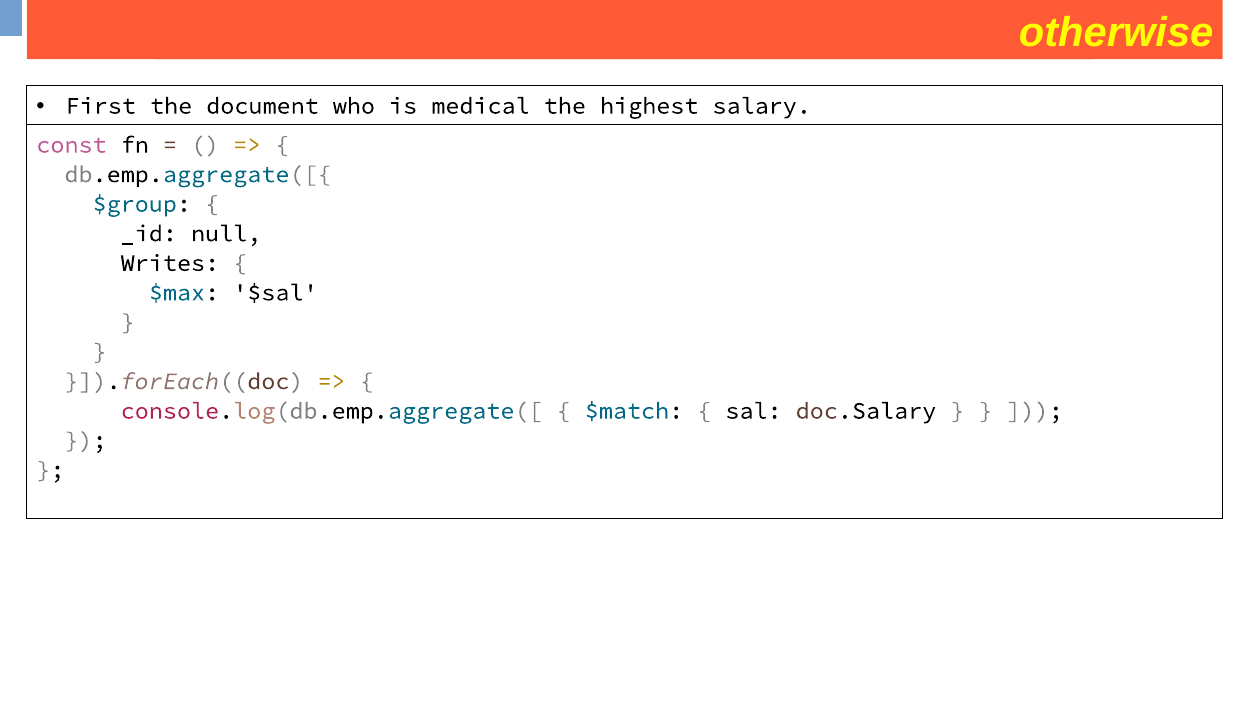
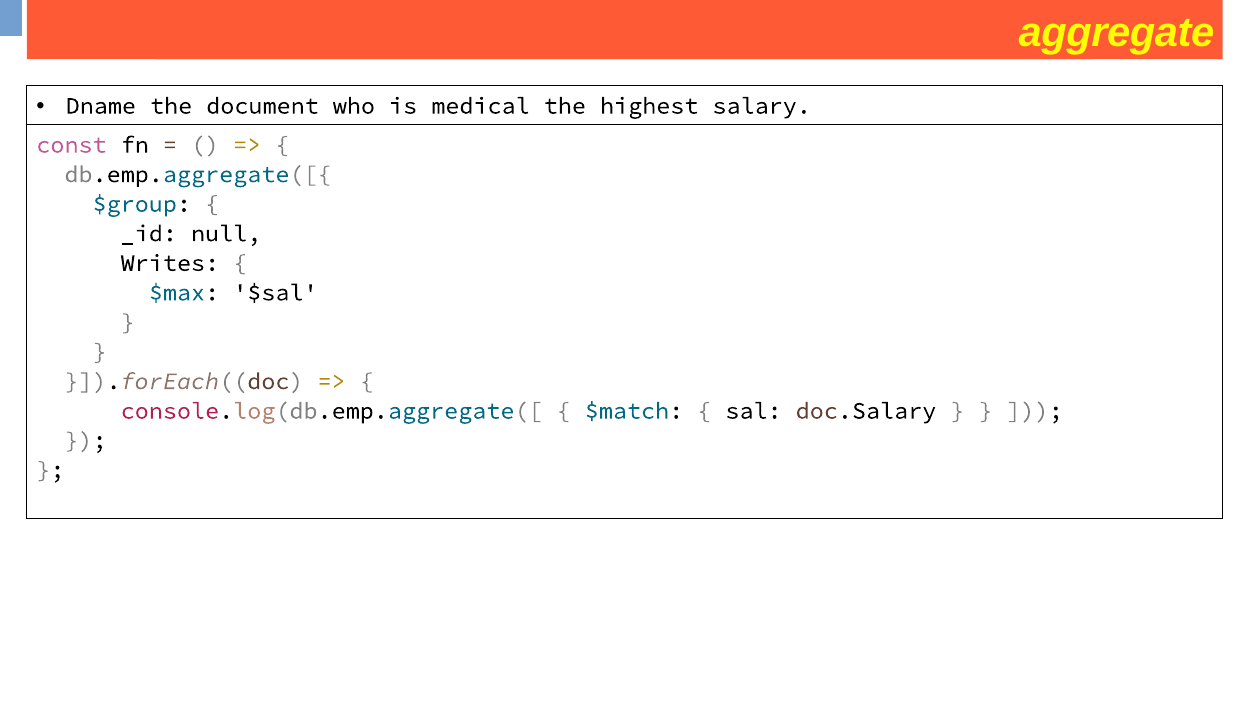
otherwise: otherwise -> aggregate
First: First -> Dname
